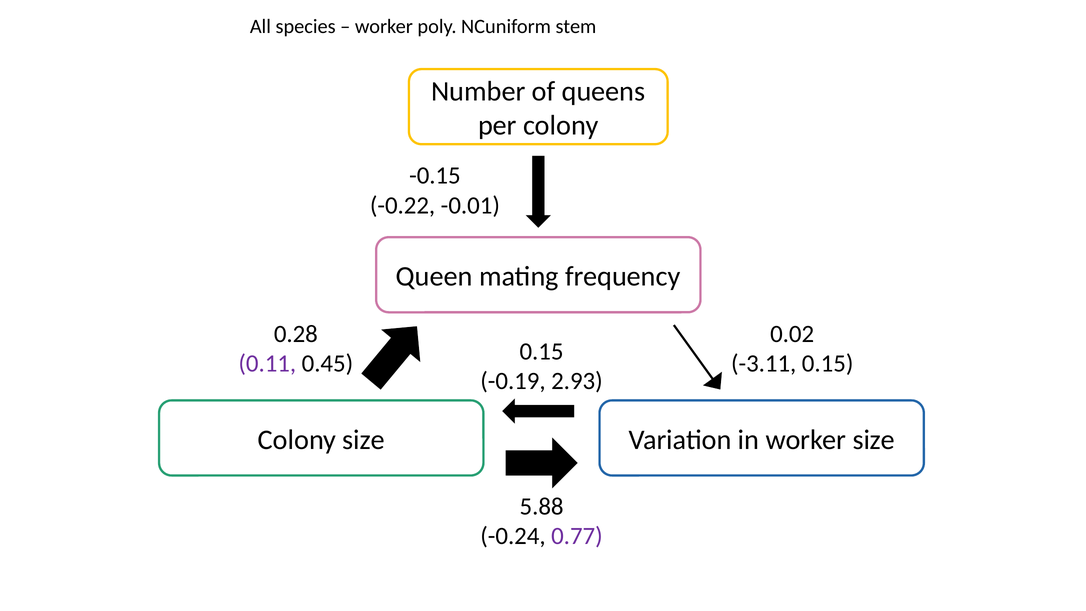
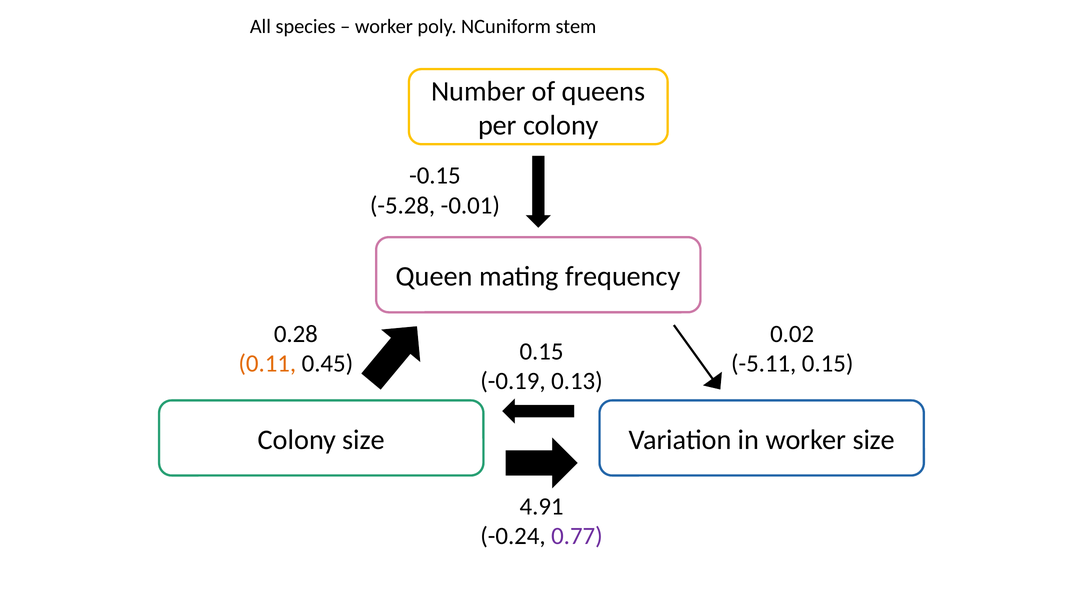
-0.22: -0.22 -> -5.28
0.11 colour: purple -> orange
-3.11: -3.11 -> -5.11
2.93: 2.93 -> 0.13
5.88: 5.88 -> 4.91
